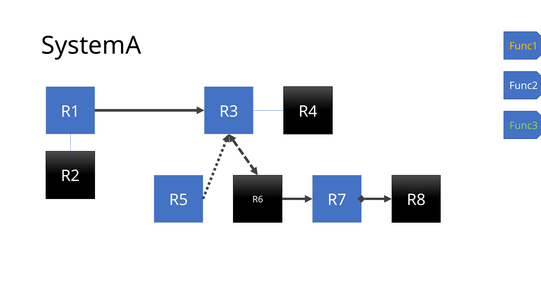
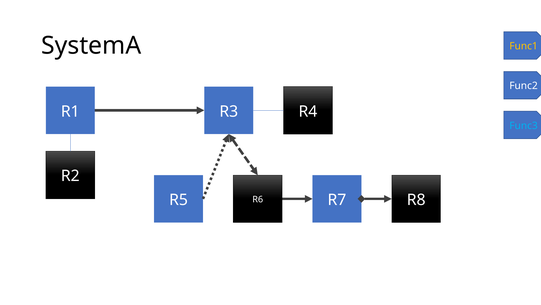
Func3 colour: light green -> light blue
